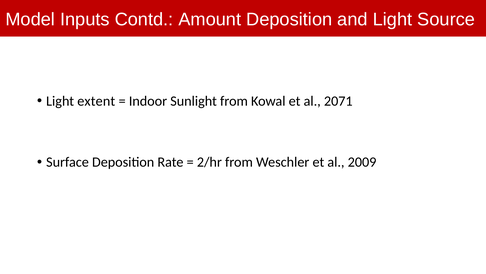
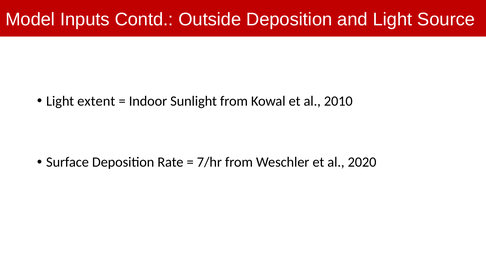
Amount: Amount -> Outside
2071: 2071 -> 2010
2/hr: 2/hr -> 7/hr
2009: 2009 -> 2020
